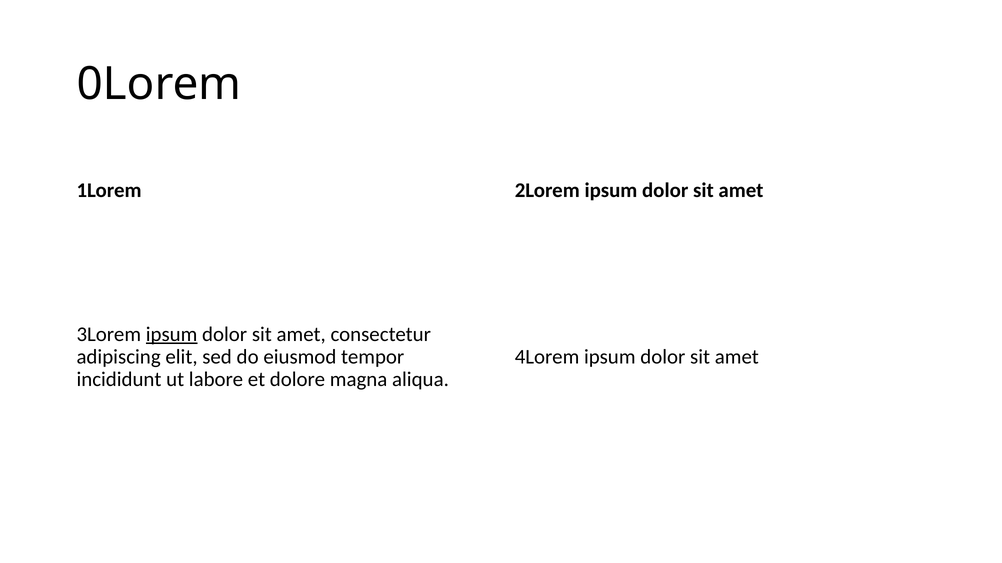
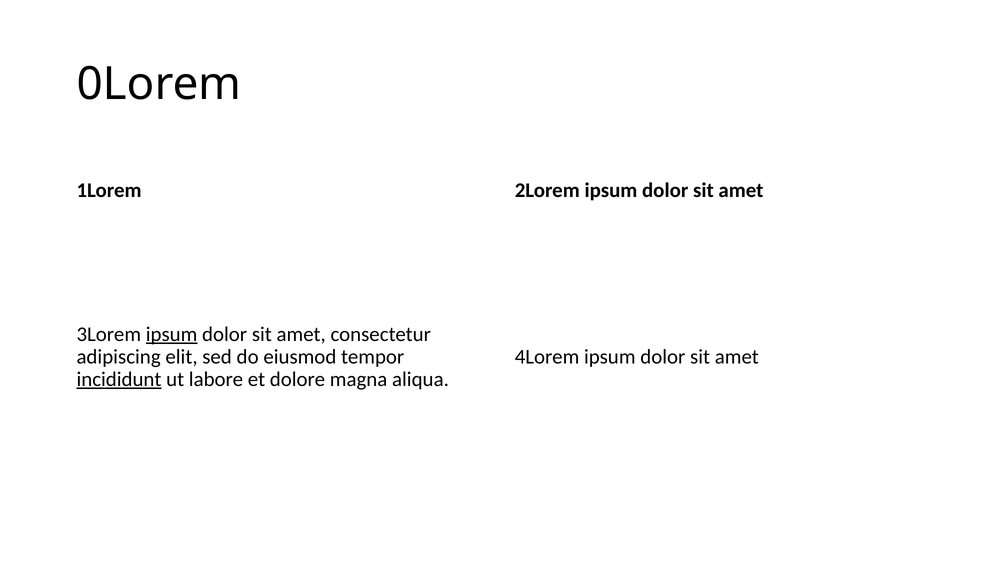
incididunt underline: none -> present
